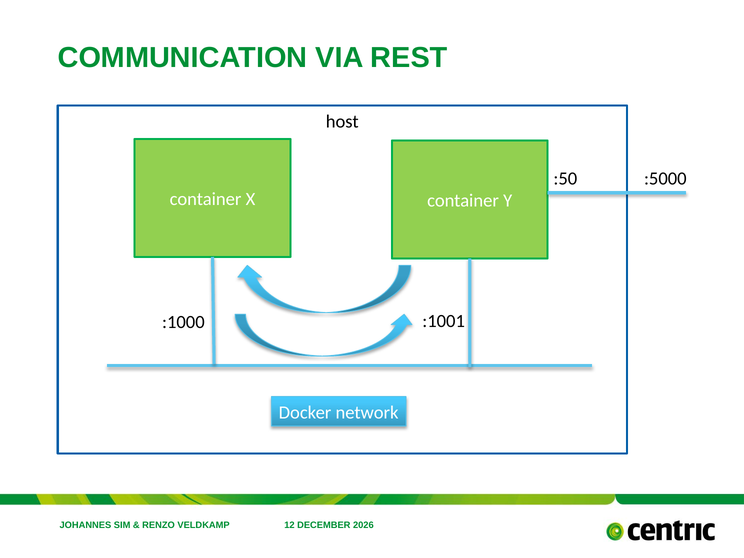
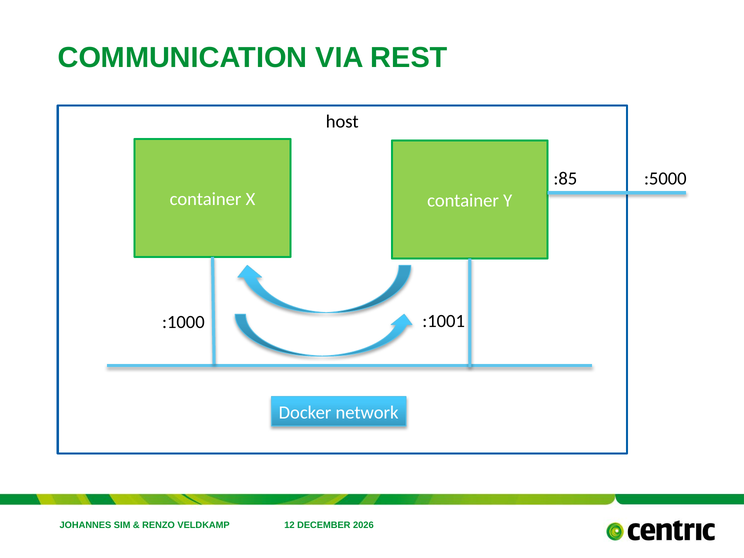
:50: :50 -> :85
